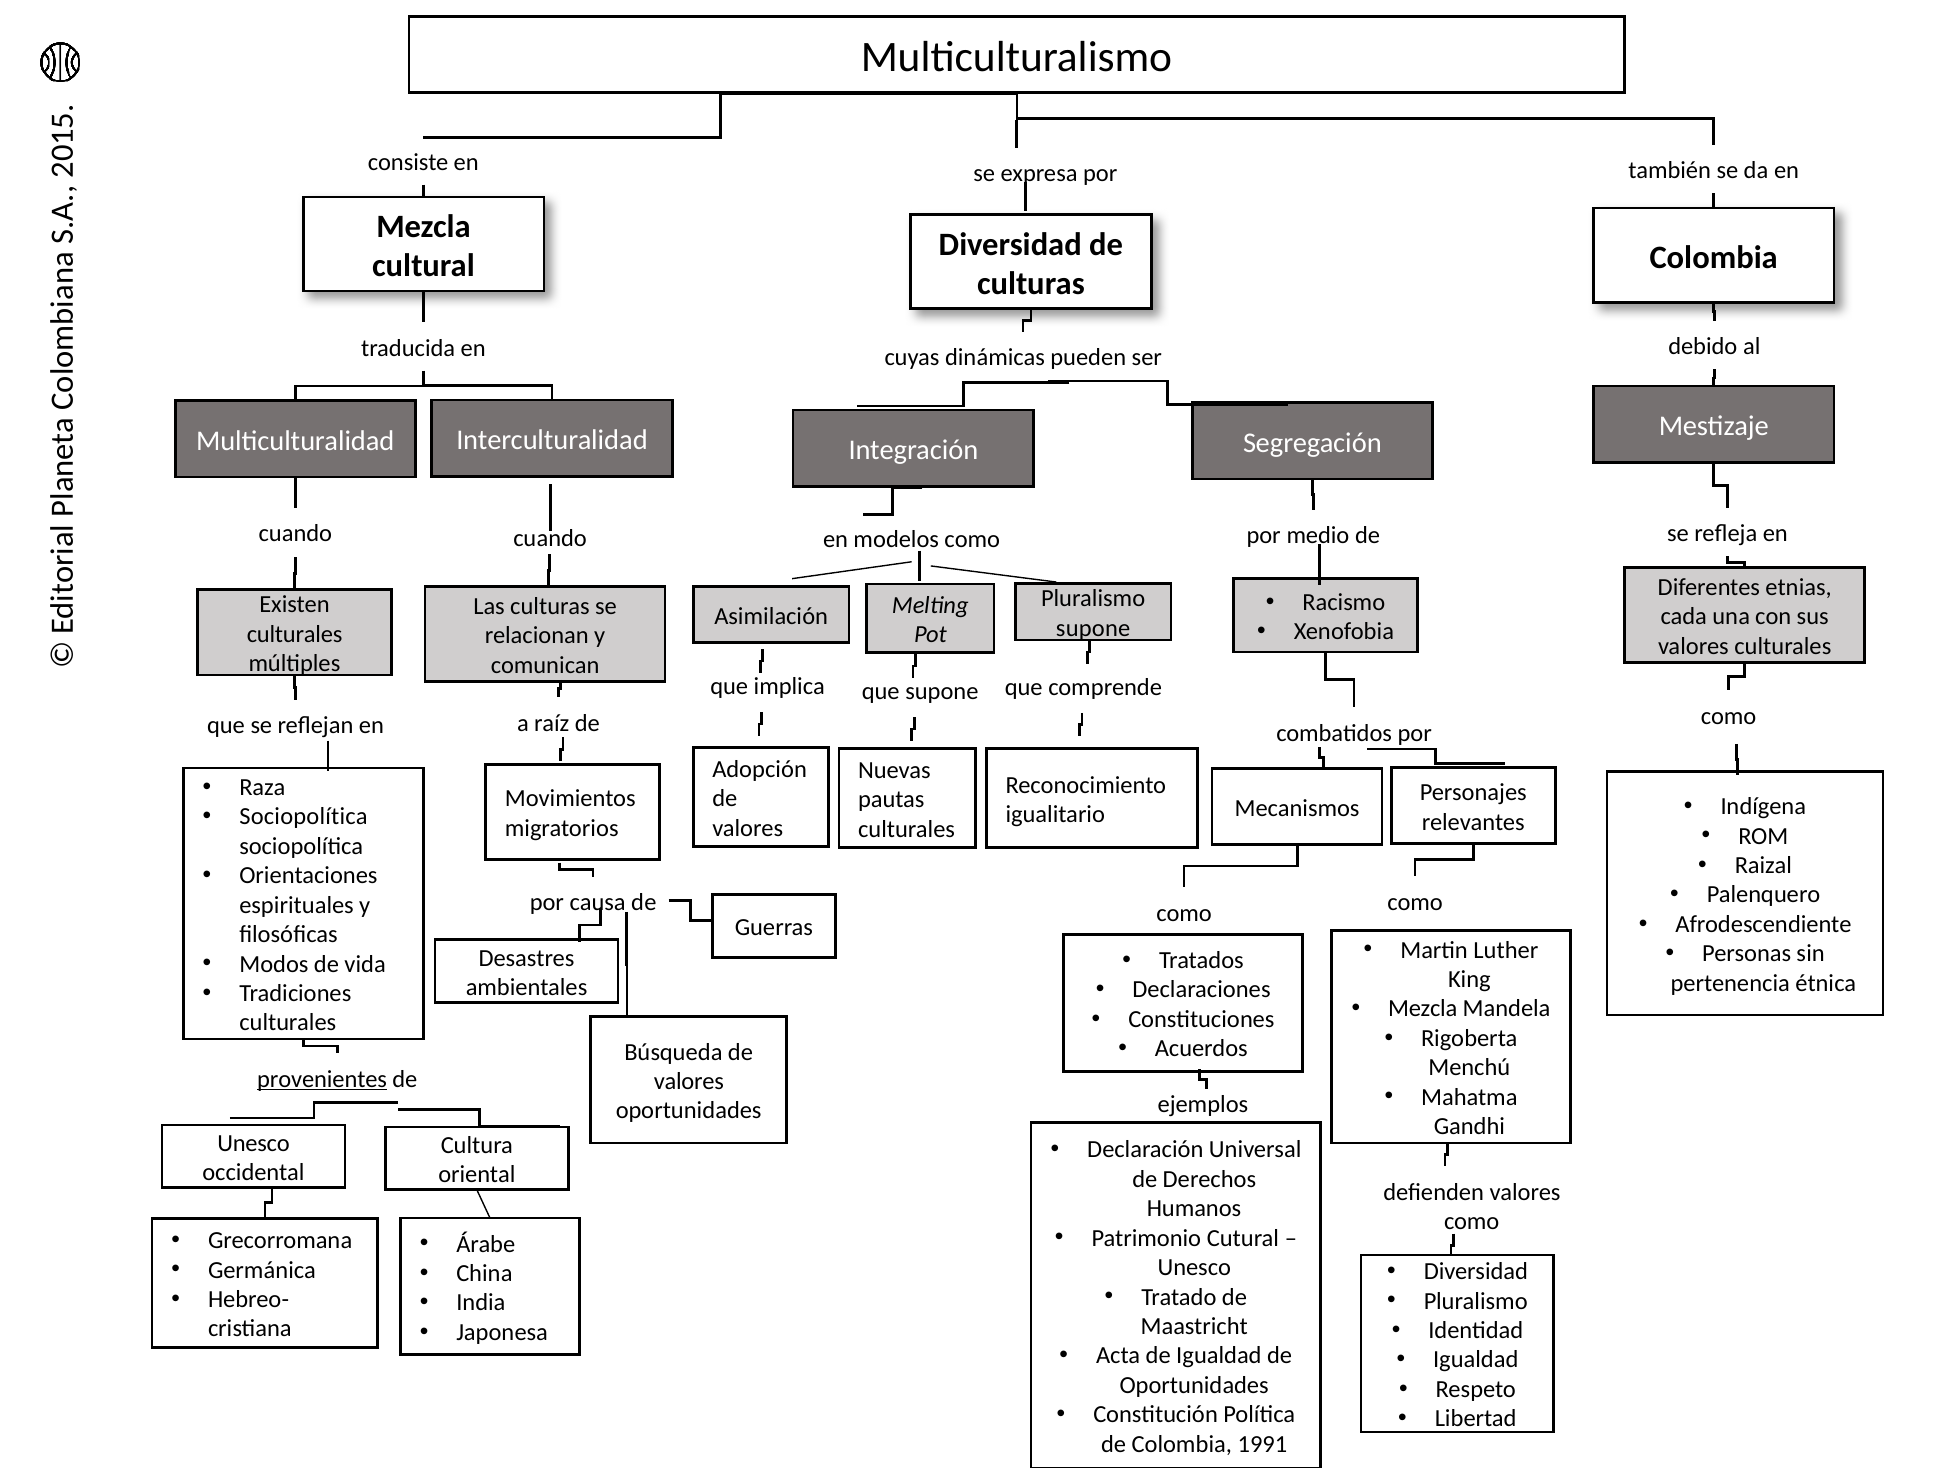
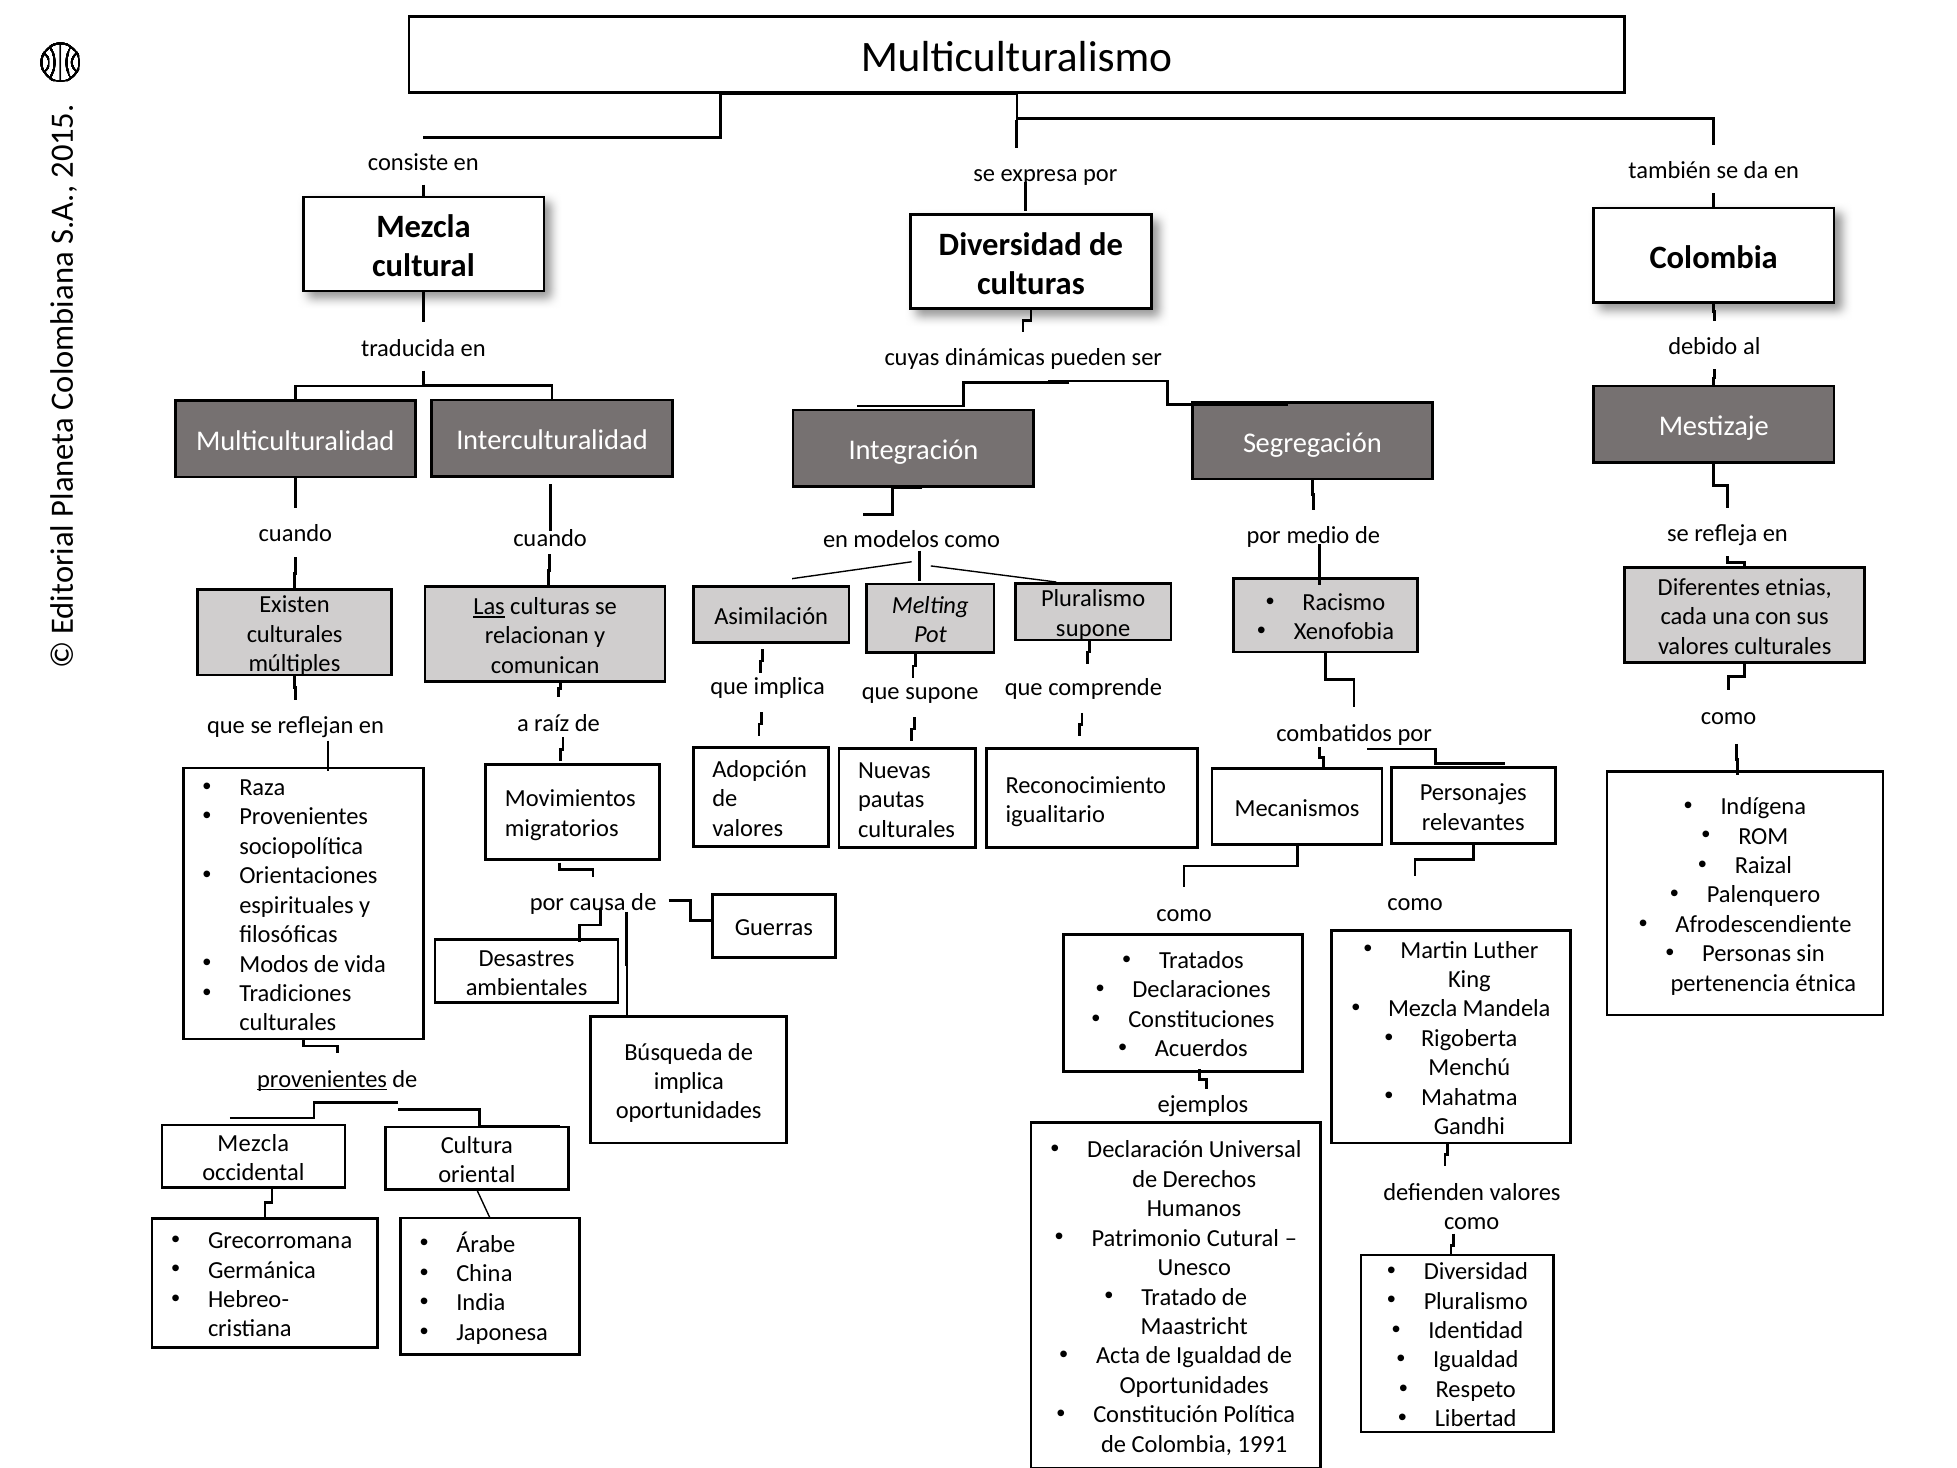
Las underline: none -> present
Sociopolítica at (304, 817): Sociopolítica -> Provenientes
valores at (689, 1081): valores -> implica
Unesco at (254, 1143): Unesco -> Mezcla
